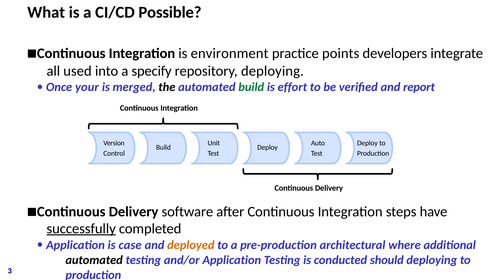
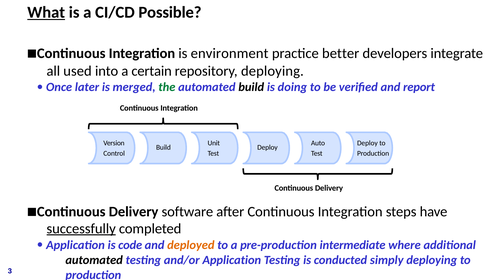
What underline: none -> present
points: points -> better
specify: specify -> certain
your: your -> later
the colour: black -> green
build at (251, 87) colour: green -> black
effort: effort -> doing
case: case -> code
architectural: architectural -> intermediate
should: should -> simply
